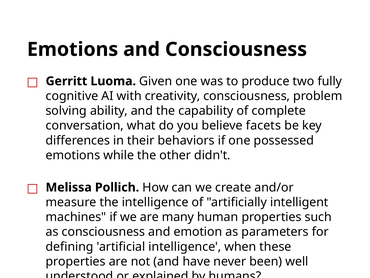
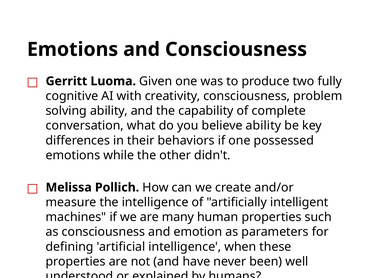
believe facets: facets -> ability
